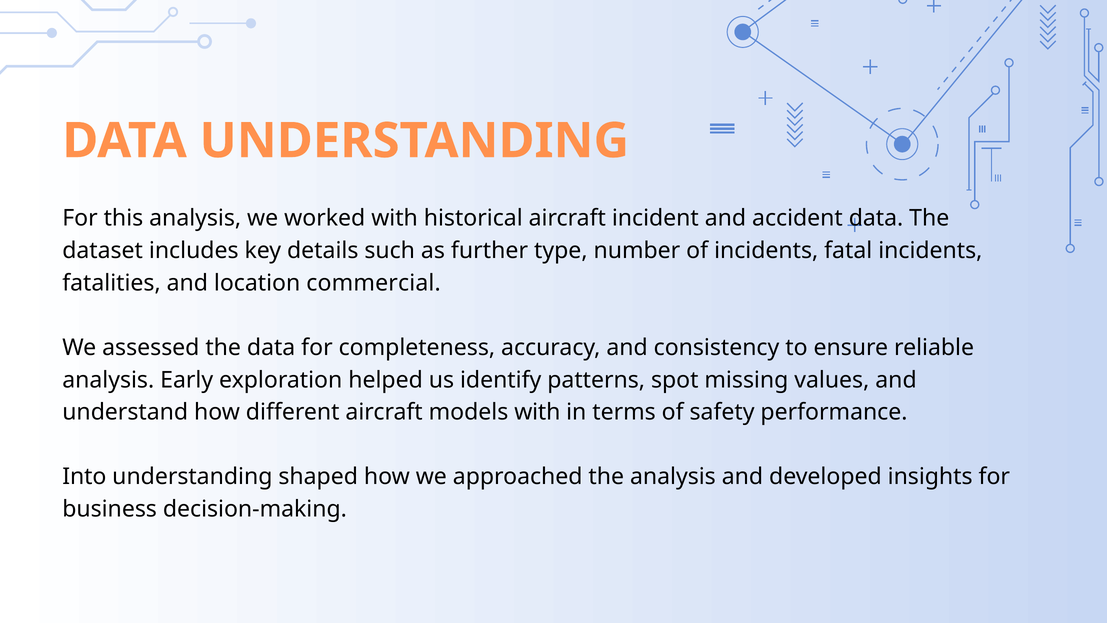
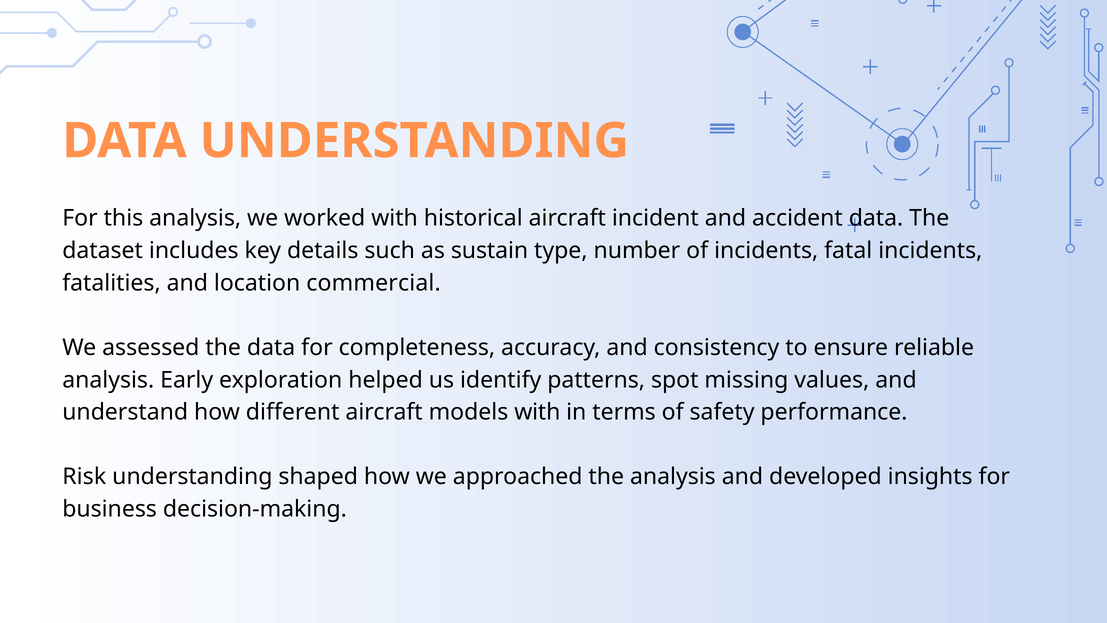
further: further -> sustain
Into: Into -> Risk
